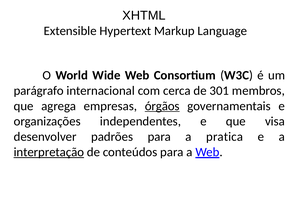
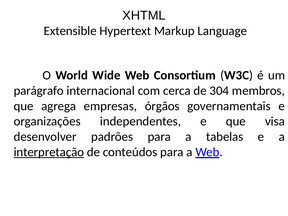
301: 301 -> 304
órgãos underline: present -> none
pratica: pratica -> tabelas
